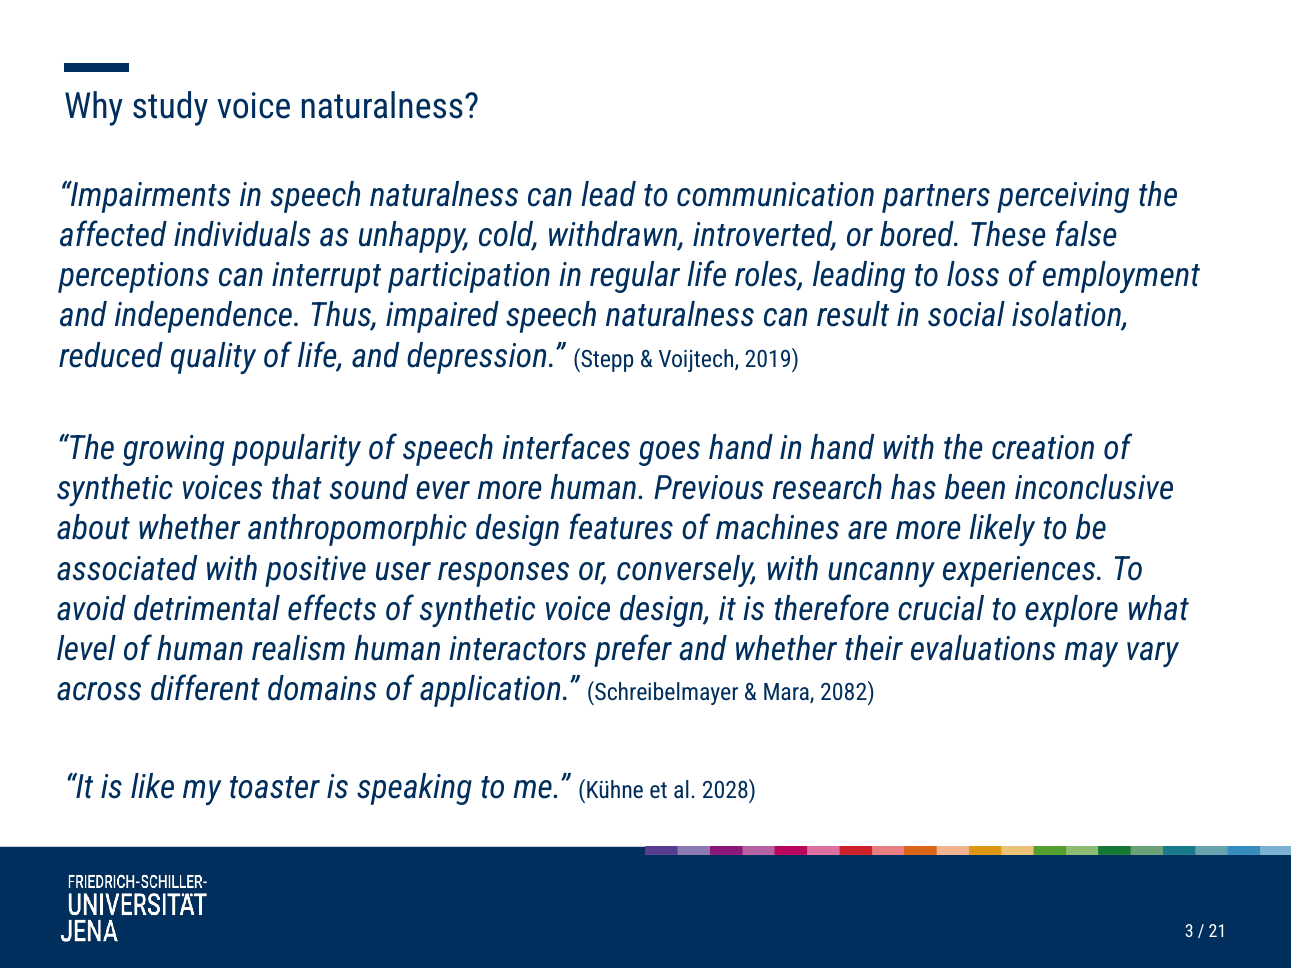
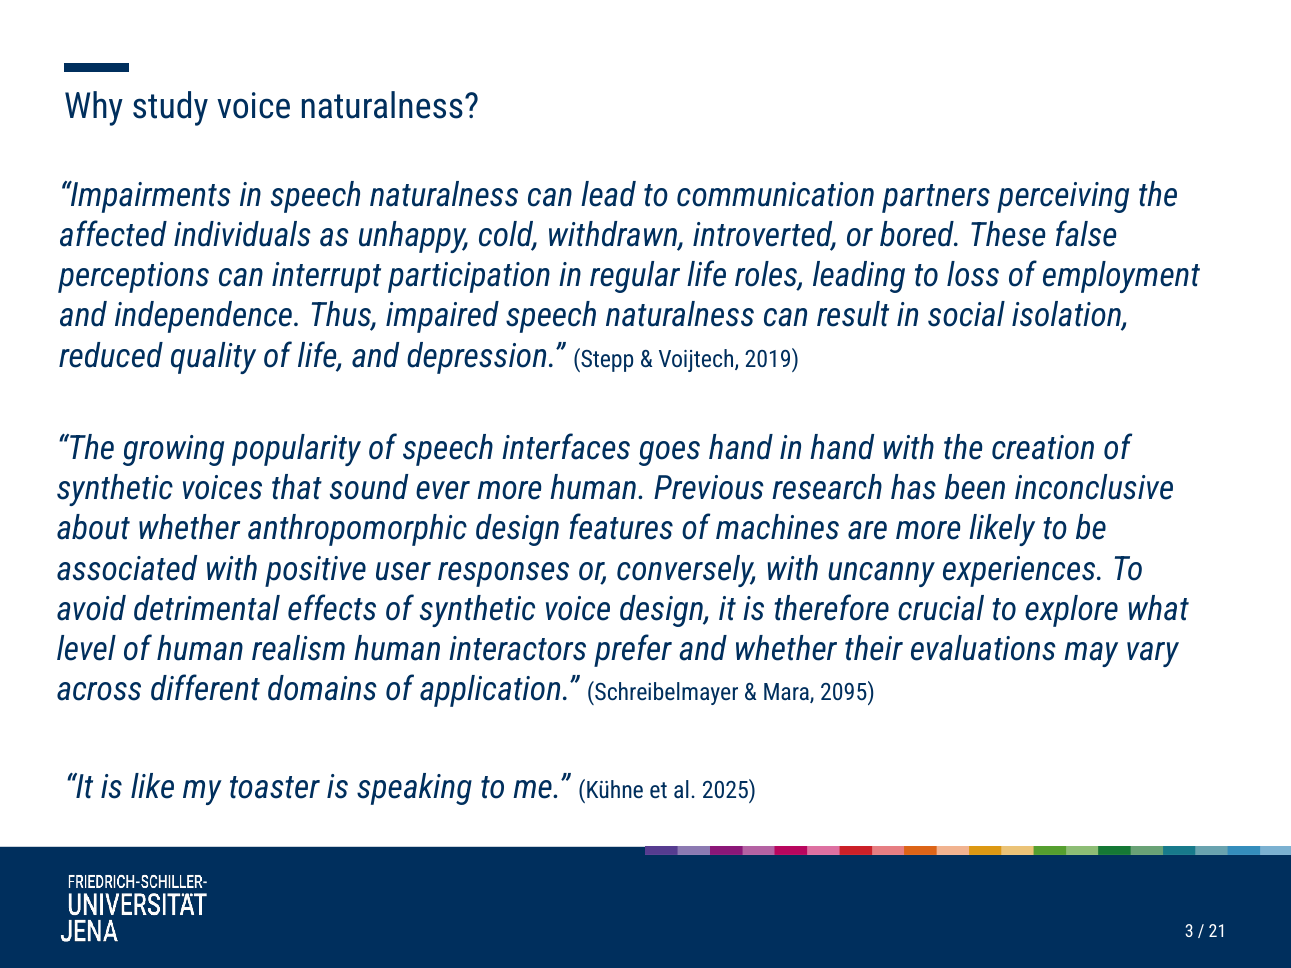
2082: 2082 -> 2095
2028: 2028 -> 2025
